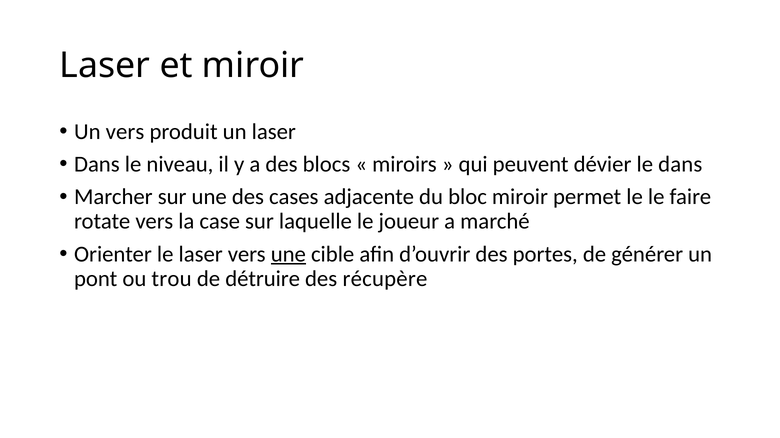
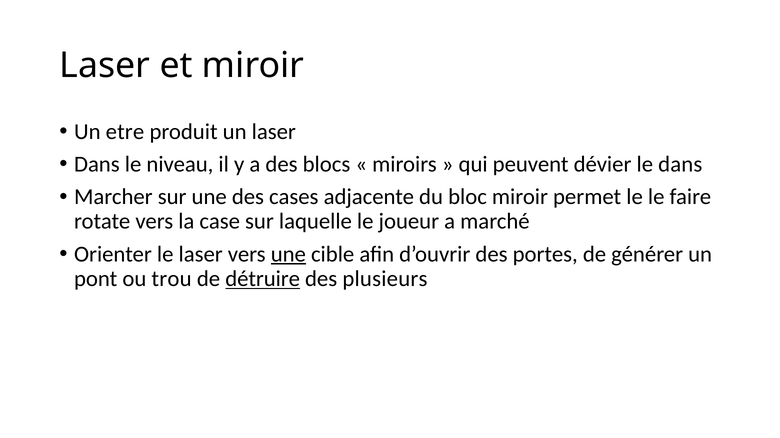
Un vers: vers -> etre
détruire underline: none -> present
récupère: récupère -> plusieurs
